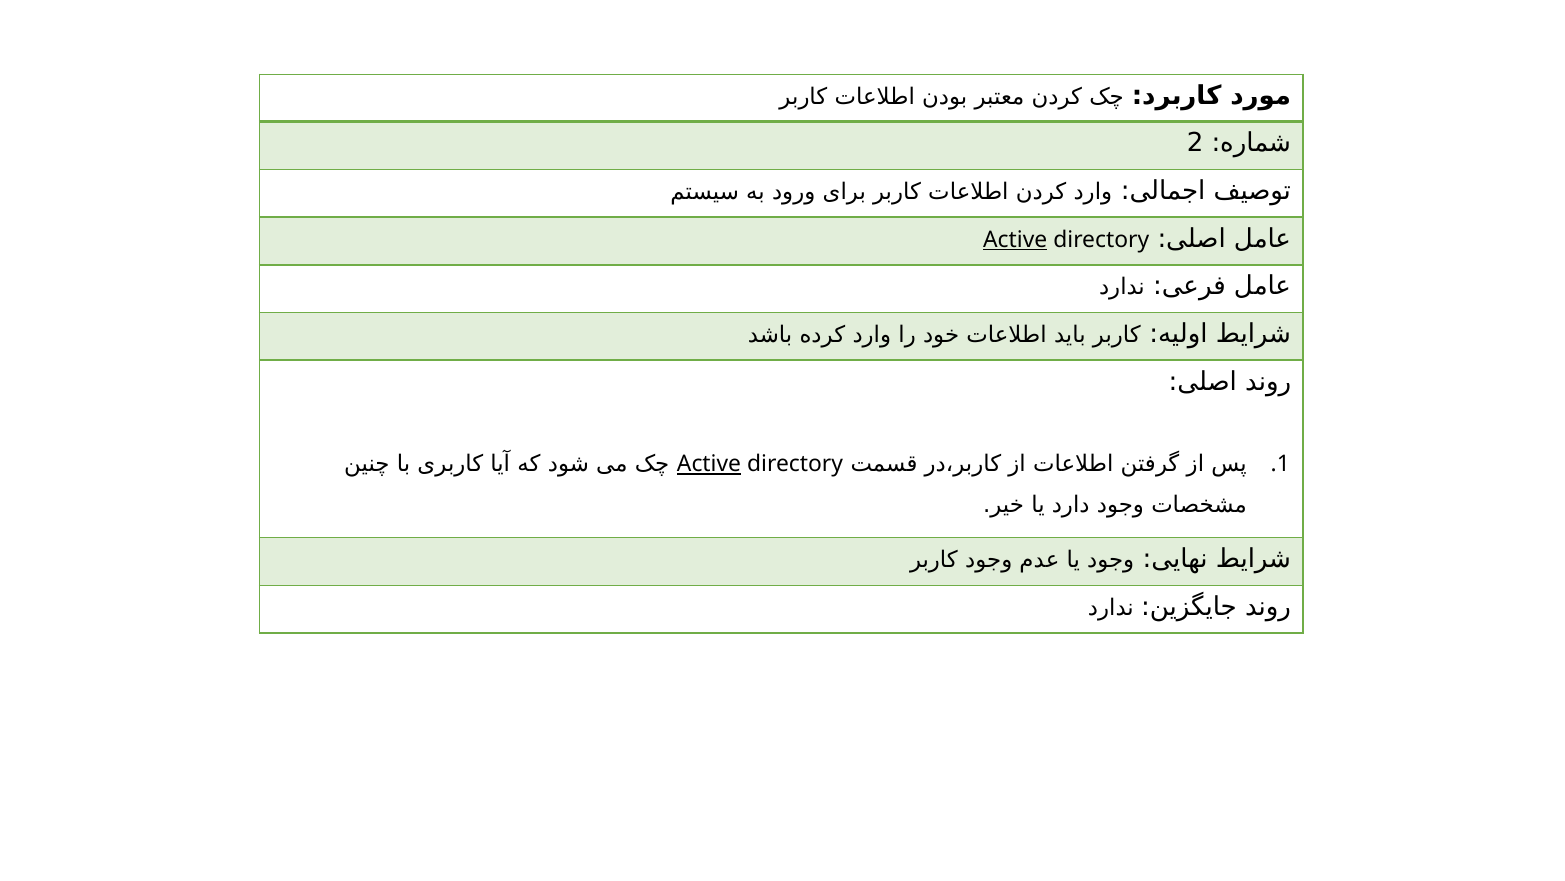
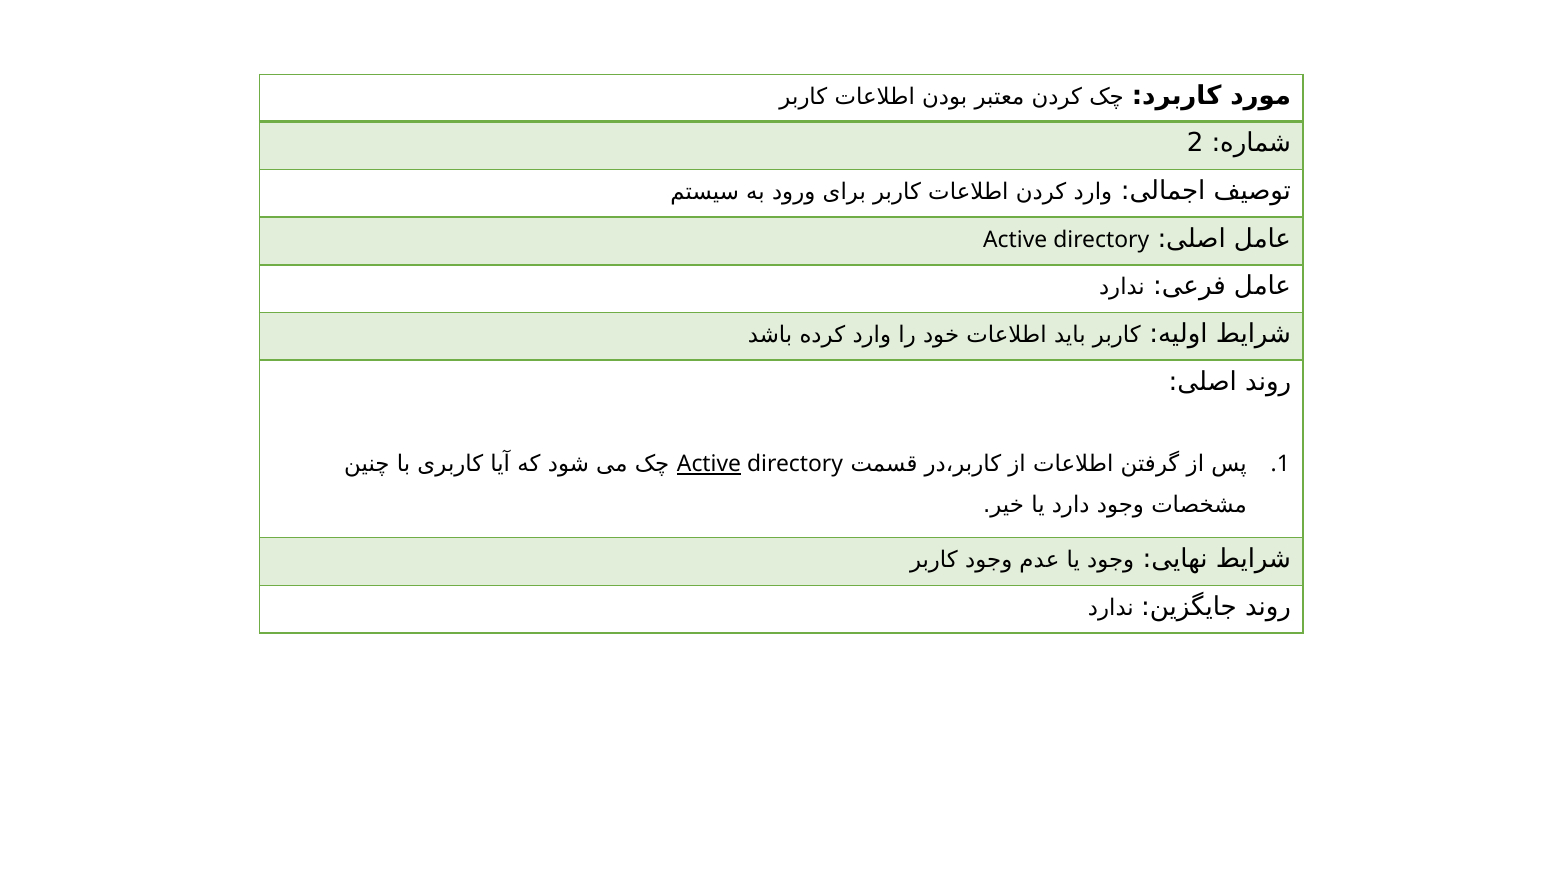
Active at (1015, 240) underline: present -> none
